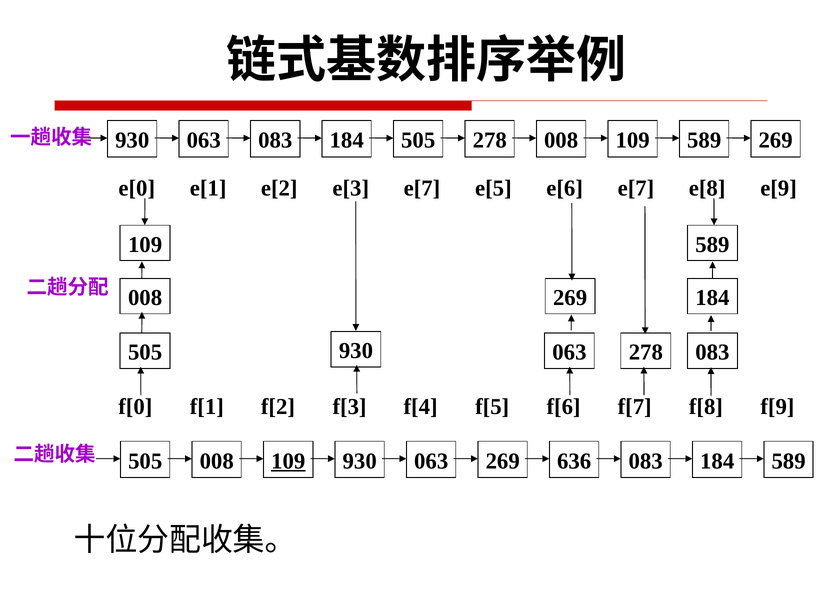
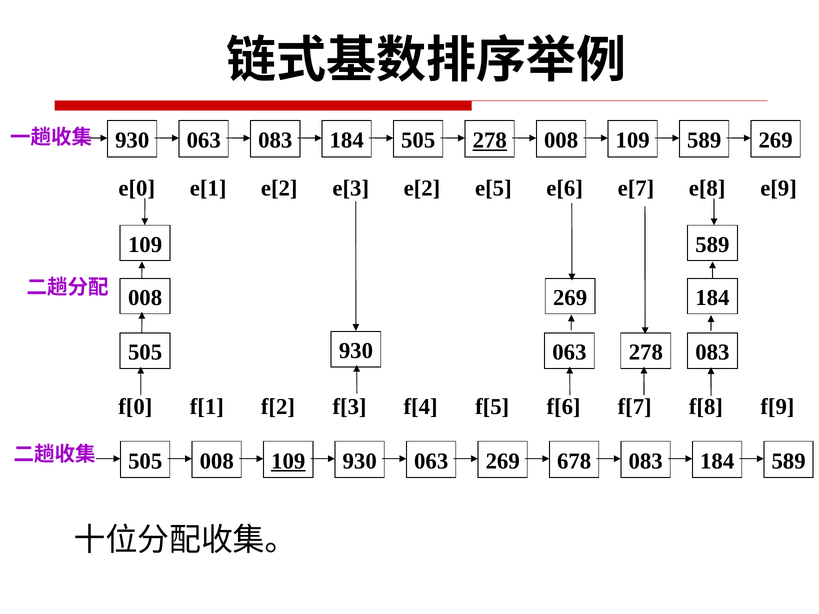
278 at (490, 140) underline: none -> present
e[3 e[7: e[7 -> e[2
636: 636 -> 678
